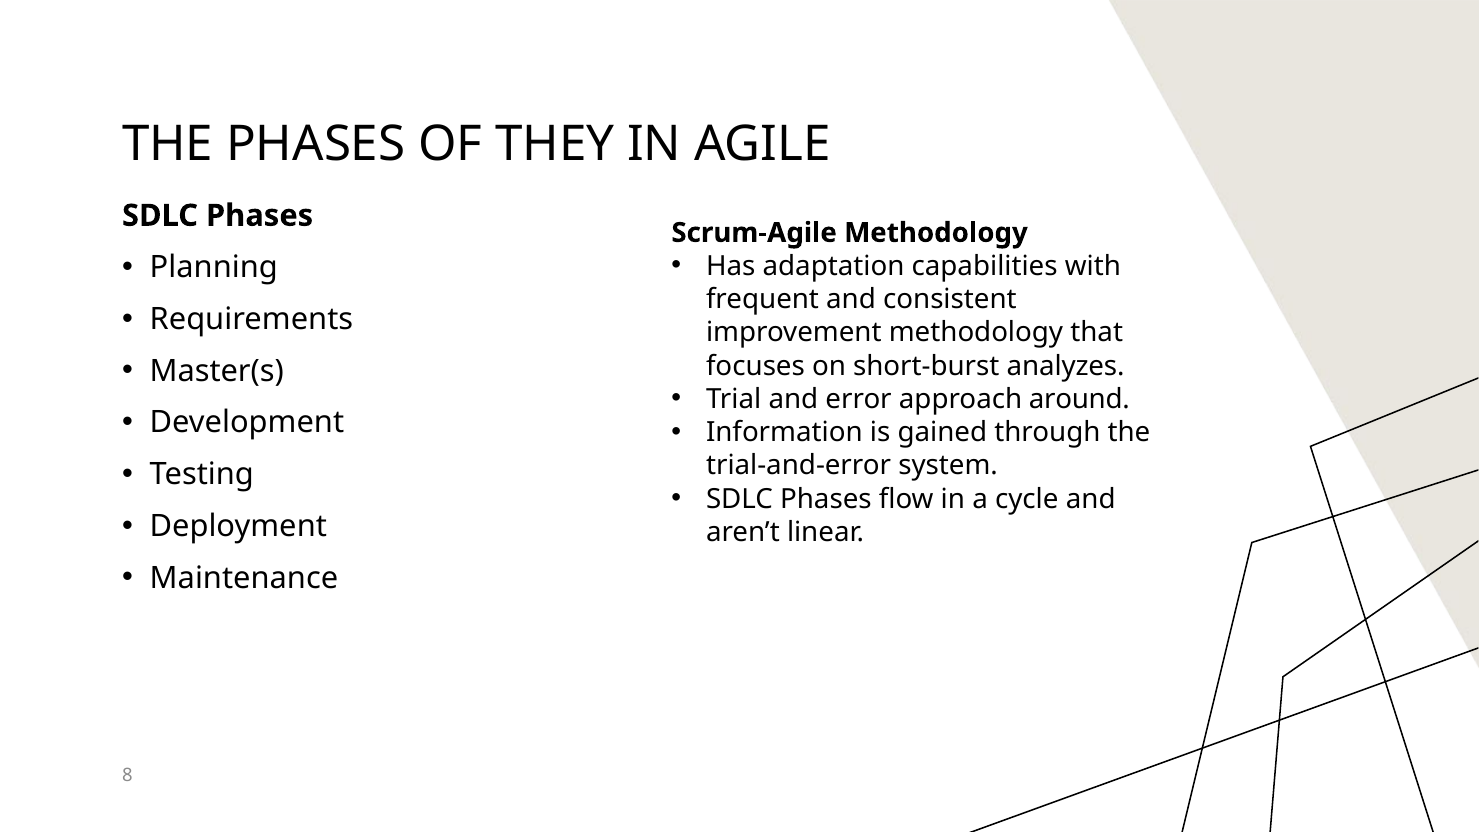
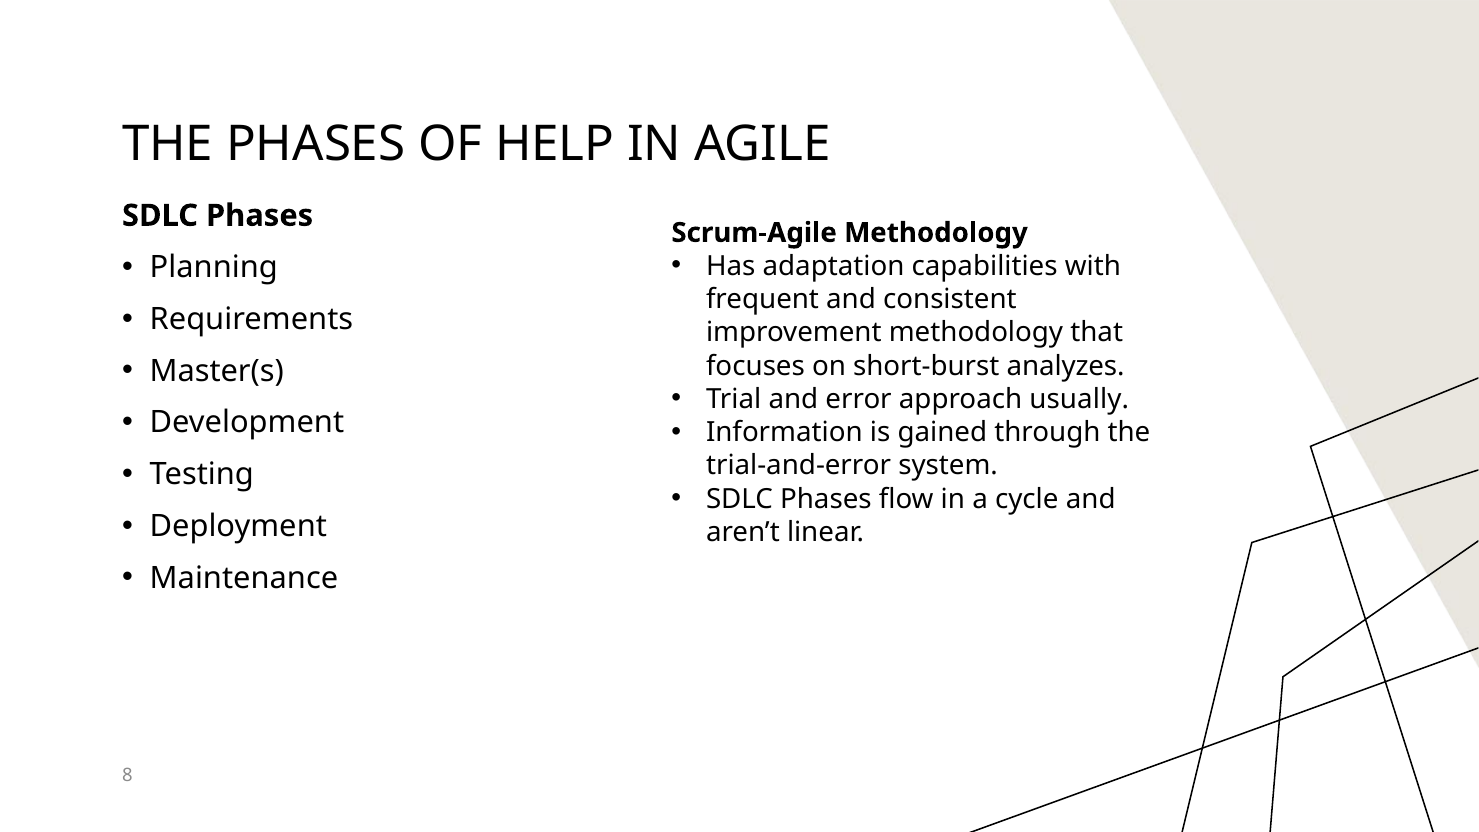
THEY: THEY -> HELP
around: around -> usually
